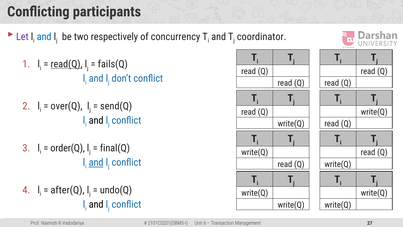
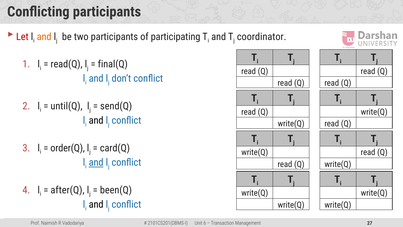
Let colour: purple -> red
and at (44, 37) colour: blue -> orange
two respectively: respectively -> participants
concurrency: concurrency -> participating
read(Q underline: present -> none
fails(Q: fails(Q -> final(Q
over(Q: over(Q -> until(Q
final(Q: final(Q -> card(Q
undo(Q: undo(Q -> been(Q
